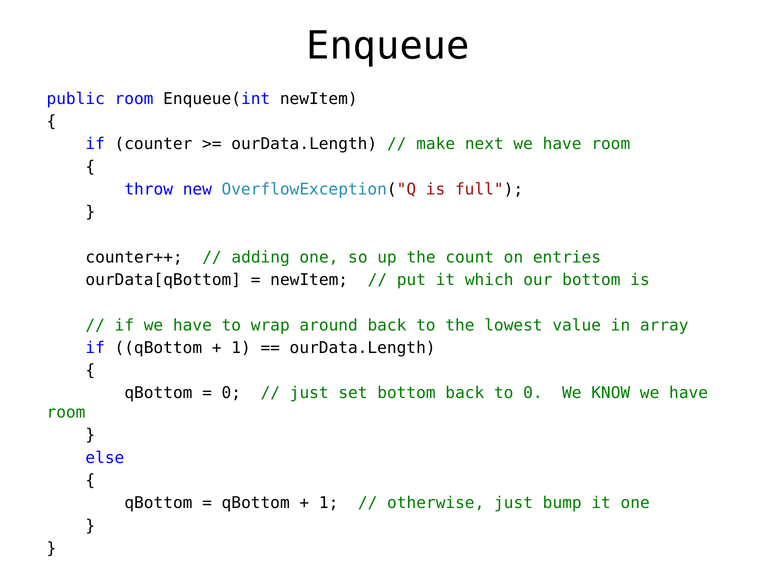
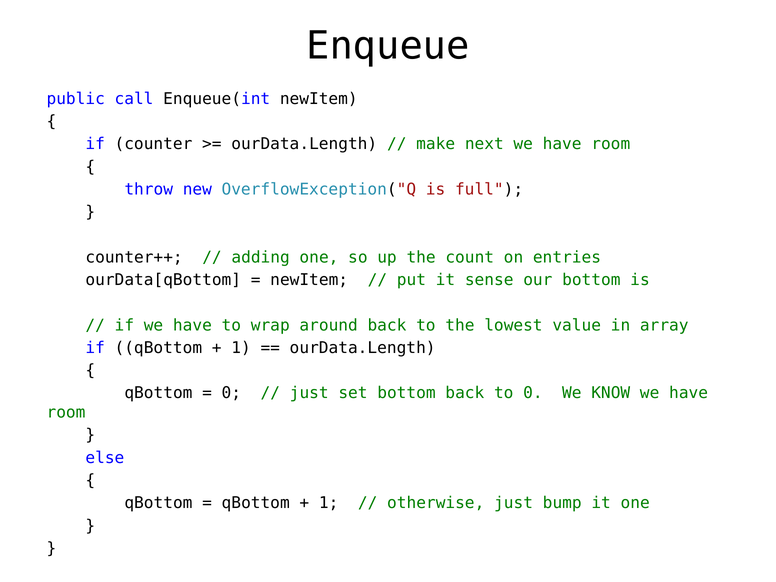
public room: room -> call
which: which -> sense
